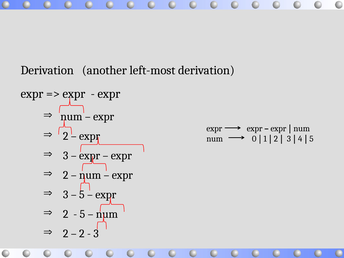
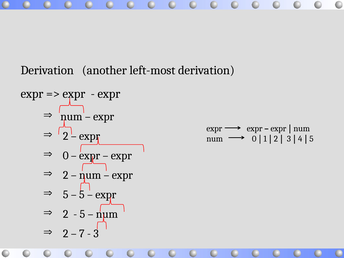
3 at (66, 156): 3 -> 0
3 at (66, 195): 3 -> 5
2 at (82, 234): 2 -> 7
